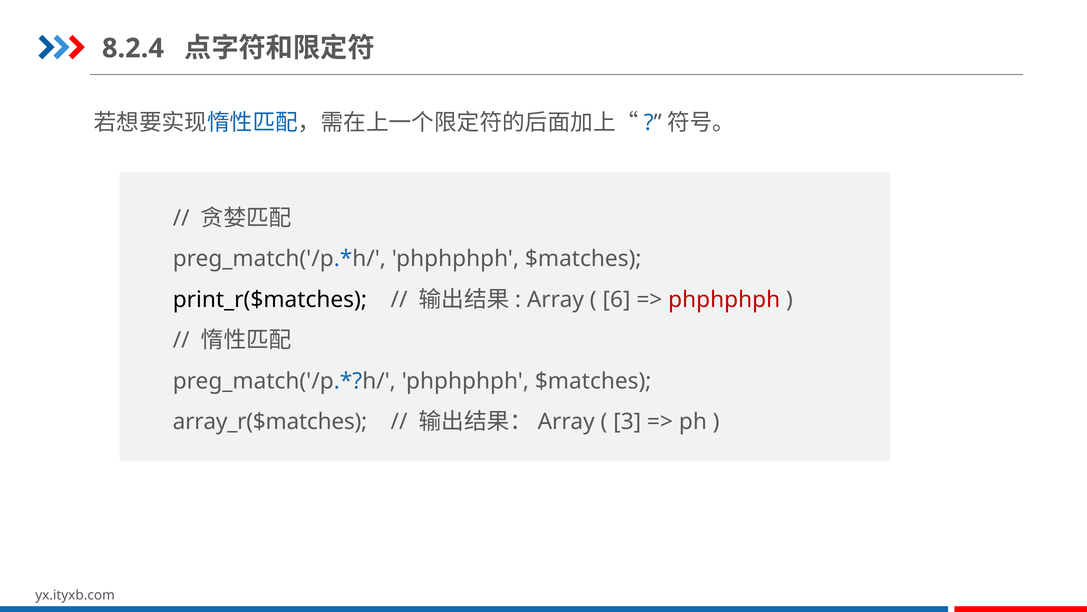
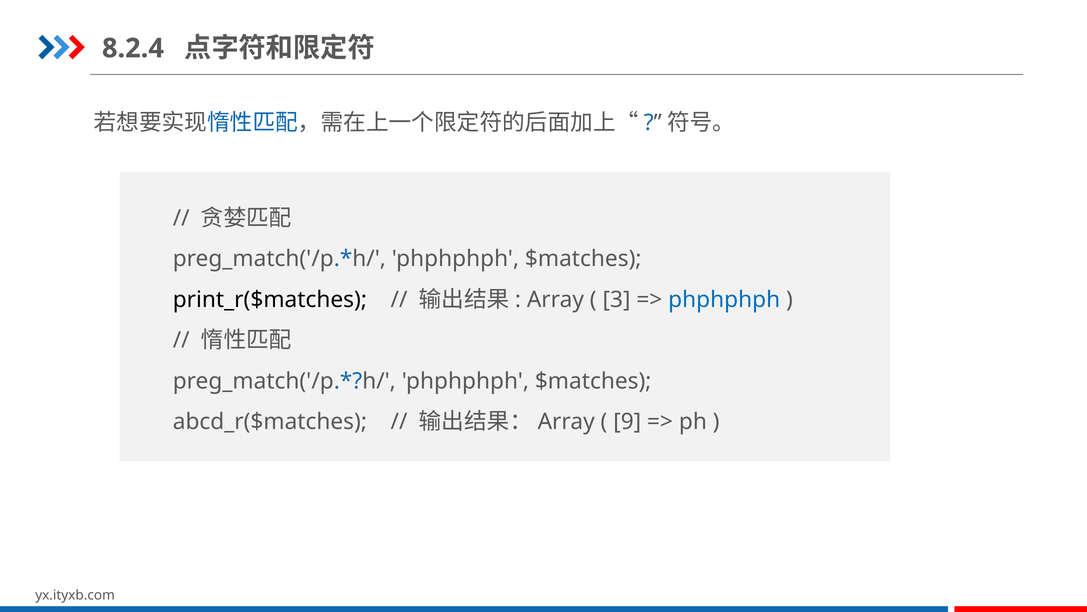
6: 6 -> 3
phphphph at (724, 299) colour: red -> blue
array_r($matches: array_r($matches -> abcd_r($matches
3: 3 -> 9
